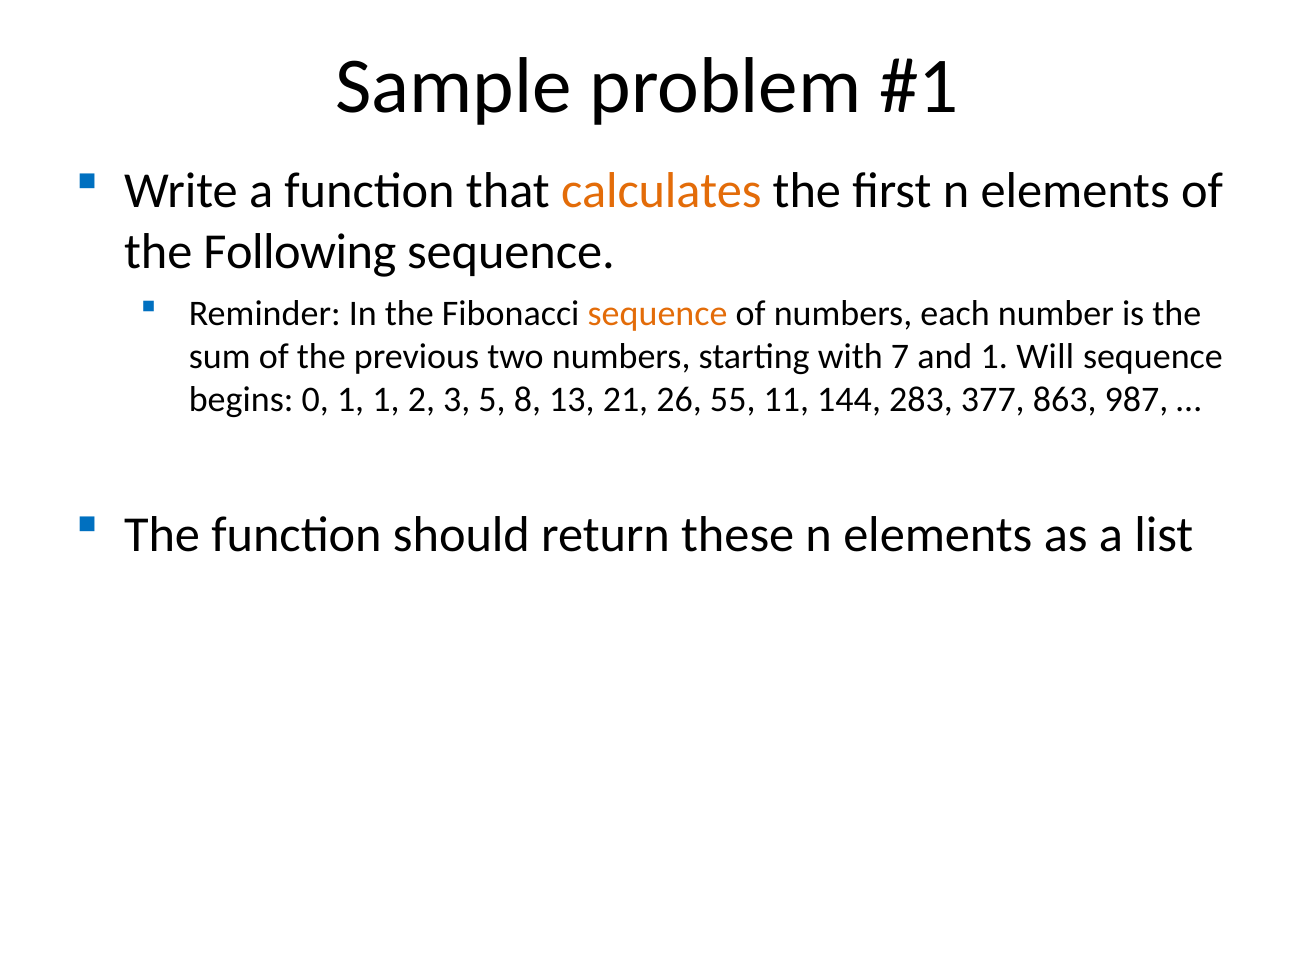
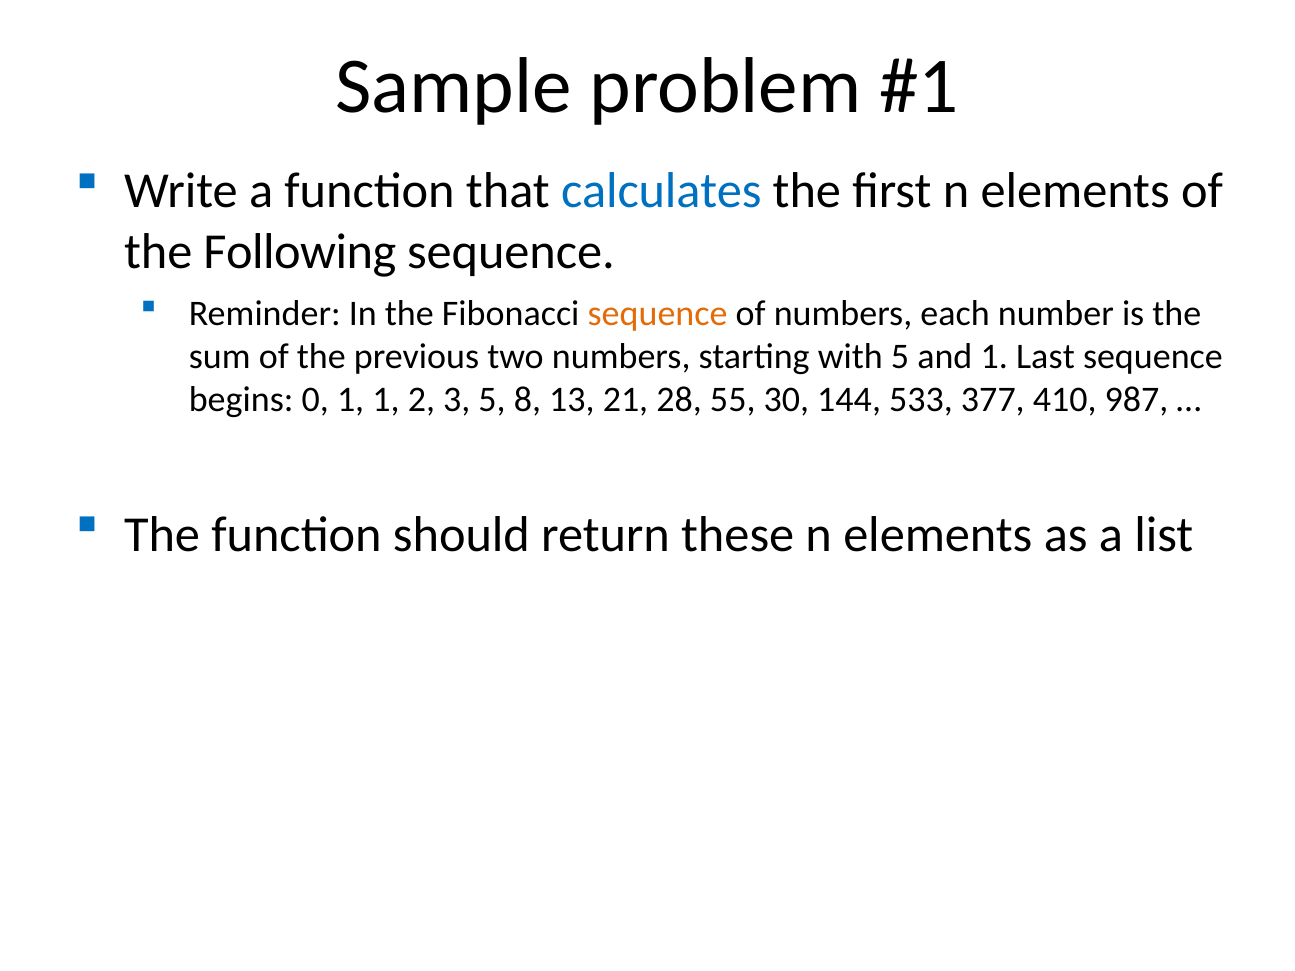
calculates colour: orange -> blue
with 7: 7 -> 5
Will: Will -> Last
26: 26 -> 28
11: 11 -> 30
283: 283 -> 533
863: 863 -> 410
